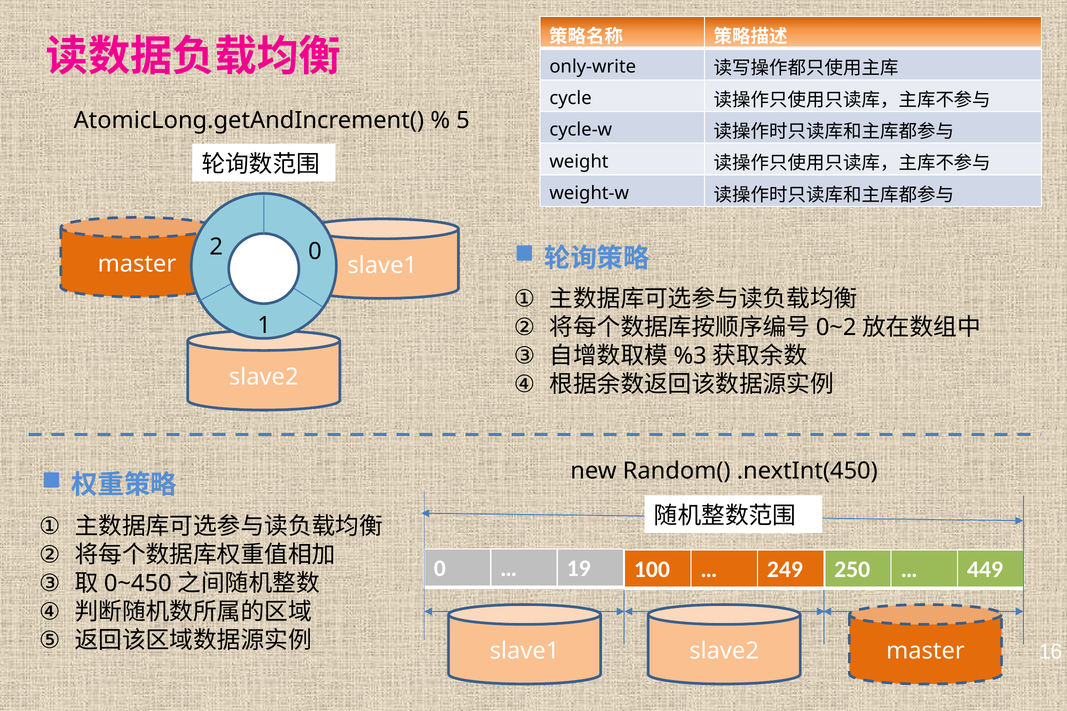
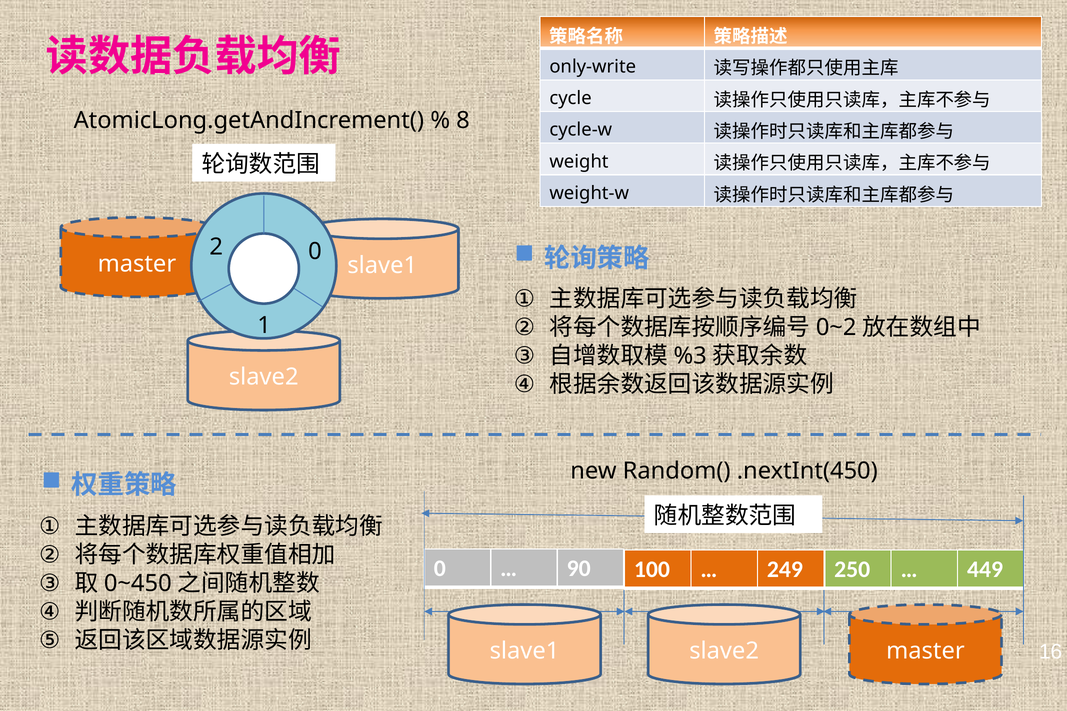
5: 5 -> 8
19: 19 -> 90
